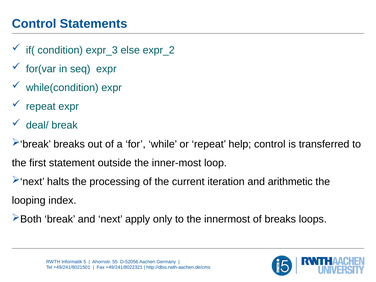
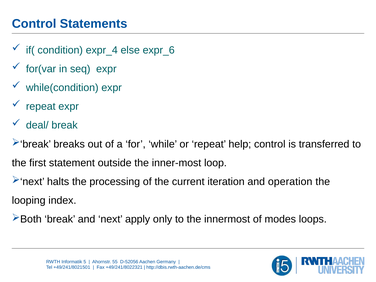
expr_3: expr_3 -> expr_4
expr_2: expr_2 -> expr_6
arithmetic: arithmetic -> operation
of breaks: breaks -> modes
